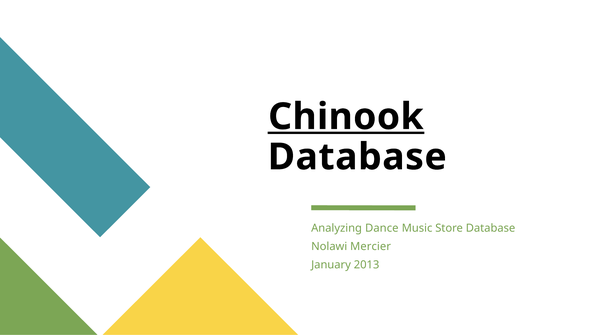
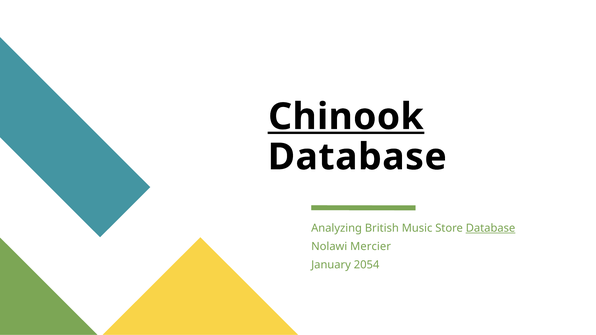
Dance: Dance -> British
Database at (491, 228) underline: none -> present
2013: 2013 -> 2054
